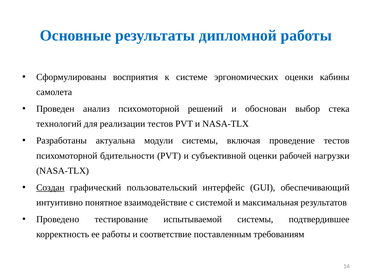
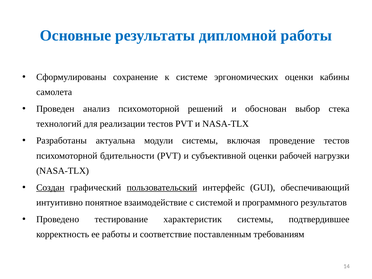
восприятия: восприятия -> сохранение
пользовательский underline: none -> present
максимальная: максимальная -> программного
испытываемой: испытываемой -> характеристик
